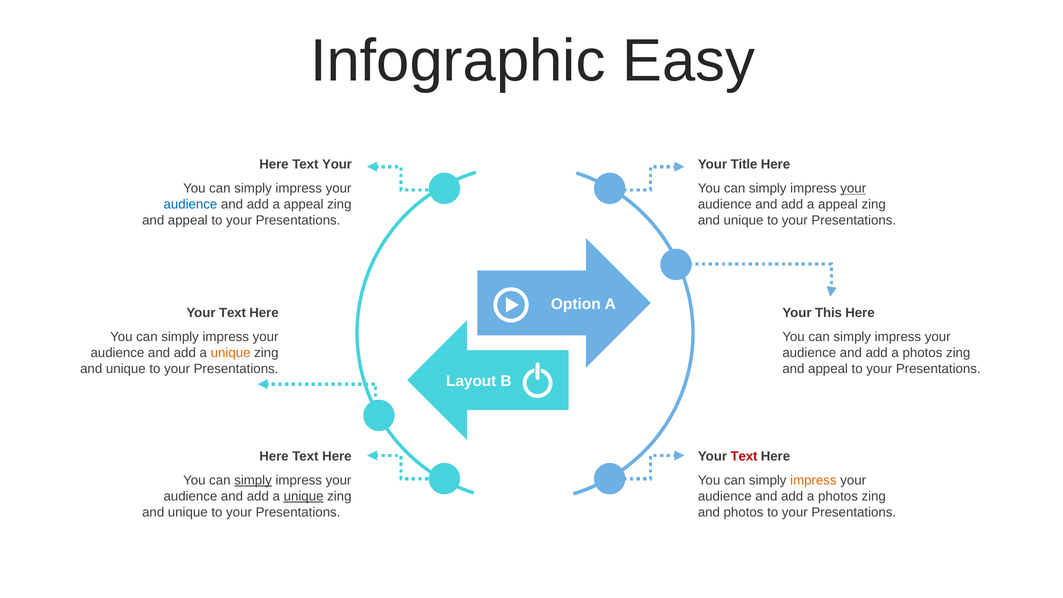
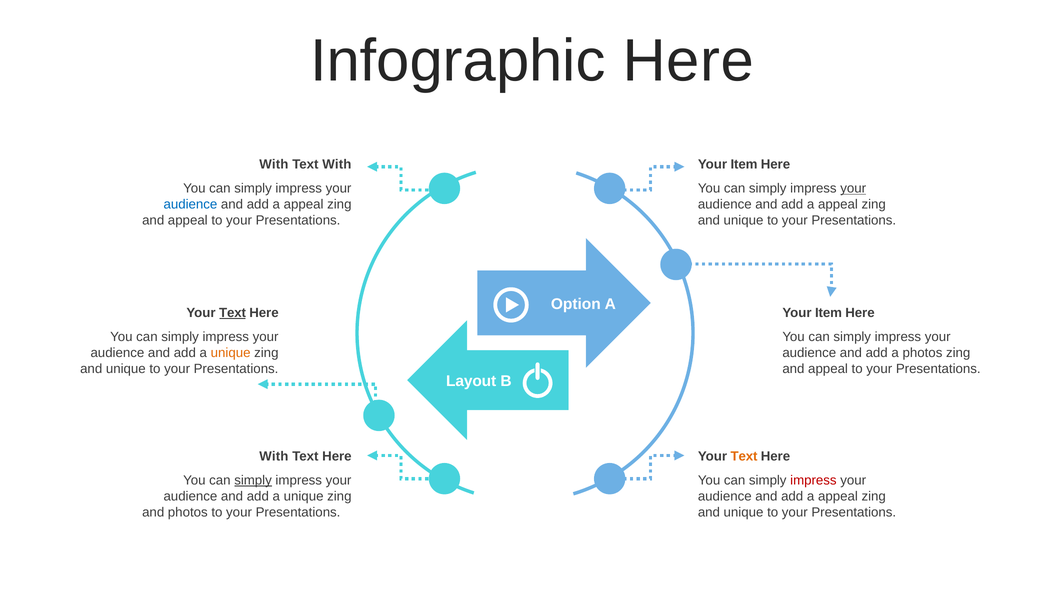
Infographic Easy: Easy -> Here
Here at (274, 164): Here -> With
Text Your: Your -> With
Title at (744, 164): Title -> Item
Text at (232, 313) underline: none -> present
This at (829, 313): This -> Item
Here at (274, 456): Here -> With
Text at (744, 456) colour: red -> orange
impress at (813, 480) colour: orange -> red
unique at (304, 496) underline: present -> none
photos at (838, 496): photos -> appeal
unique at (188, 512): unique -> photos
photos at (744, 512): photos -> unique
